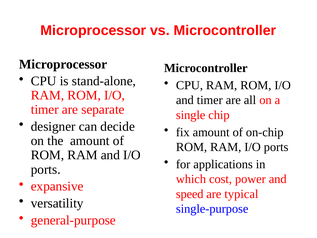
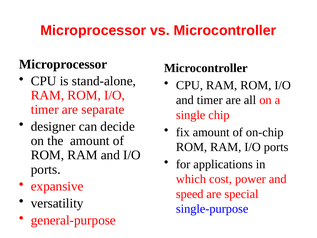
typical: typical -> special
